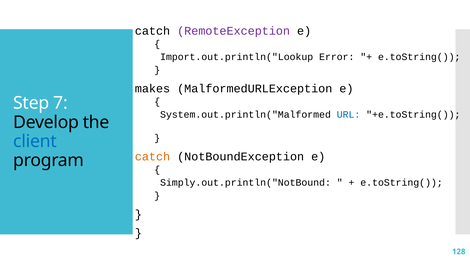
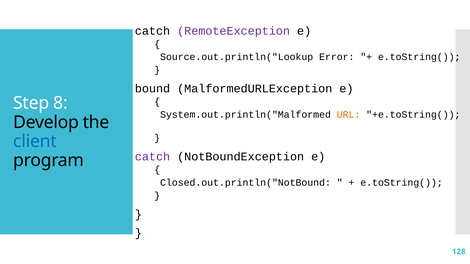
Import.out.println("Lookup: Import.out.println("Lookup -> Source.out.println("Lookup
makes: makes -> bound
7: 7 -> 8
URL colour: blue -> orange
catch at (152, 157) colour: orange -> purple
Simply.out.println("NotBound: Simply.out.println("NotBound -> Closed.out.println("NotBound
